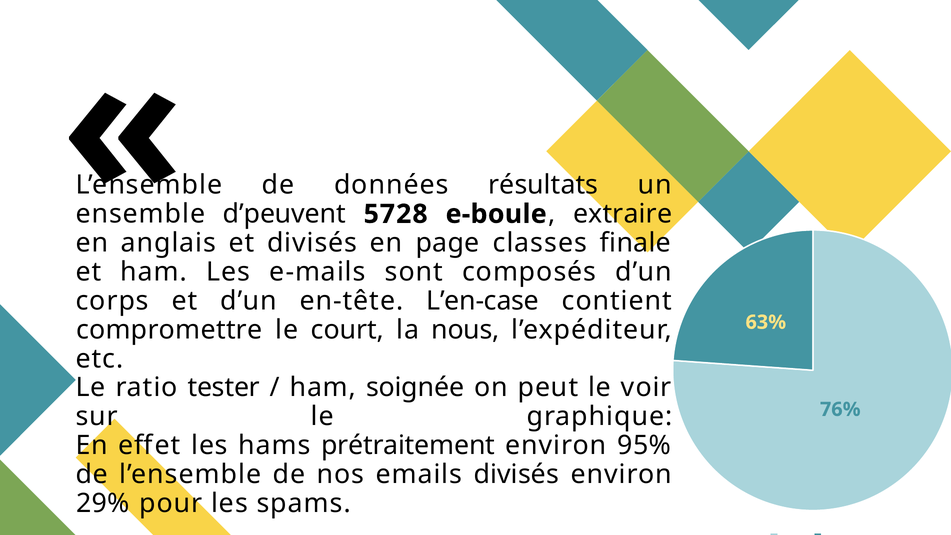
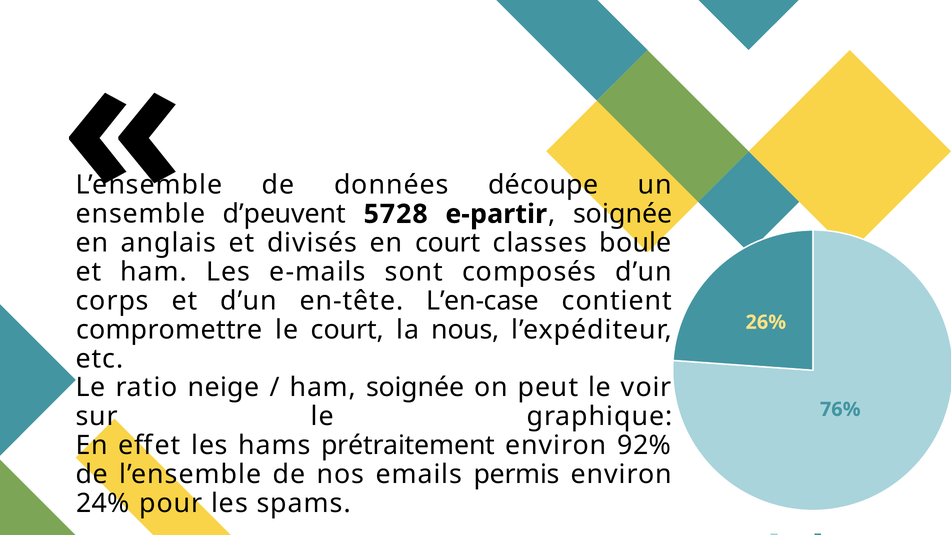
résultats: résultats -> découpe
e-boule: e-boule -> e-partir
extraire at (623, 214): extraire -> soignée
en page: page -> court
finale: finale -> boule
63%: 63% -> 26%
tester: tester -> neige
95%: 95% -> 92%
emails divisés: divisés -> permis
29%: 29% -> 24%
